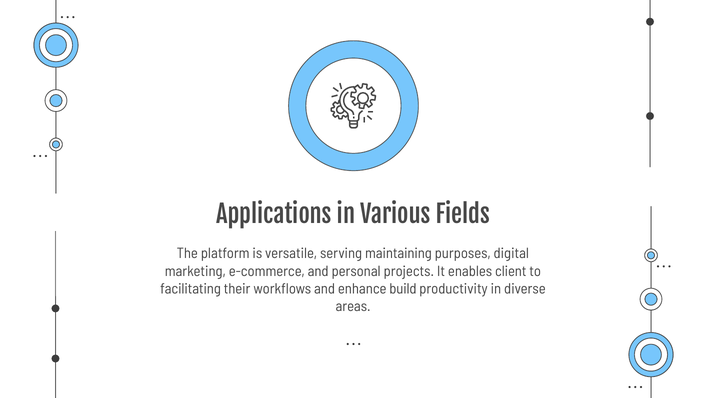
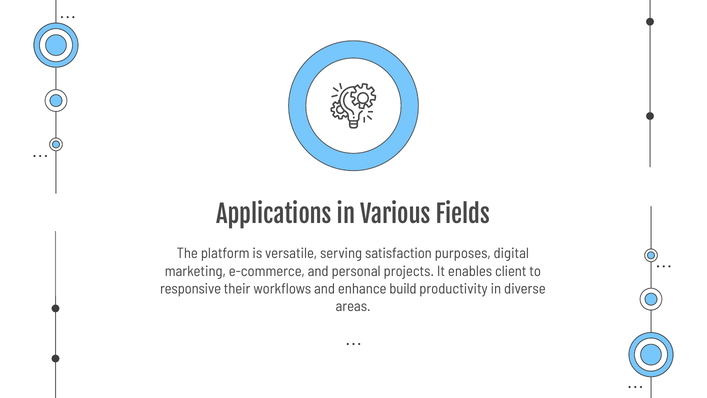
maintaining: maintaining -> satisfaction
facilitating: facilitating -> responsive
